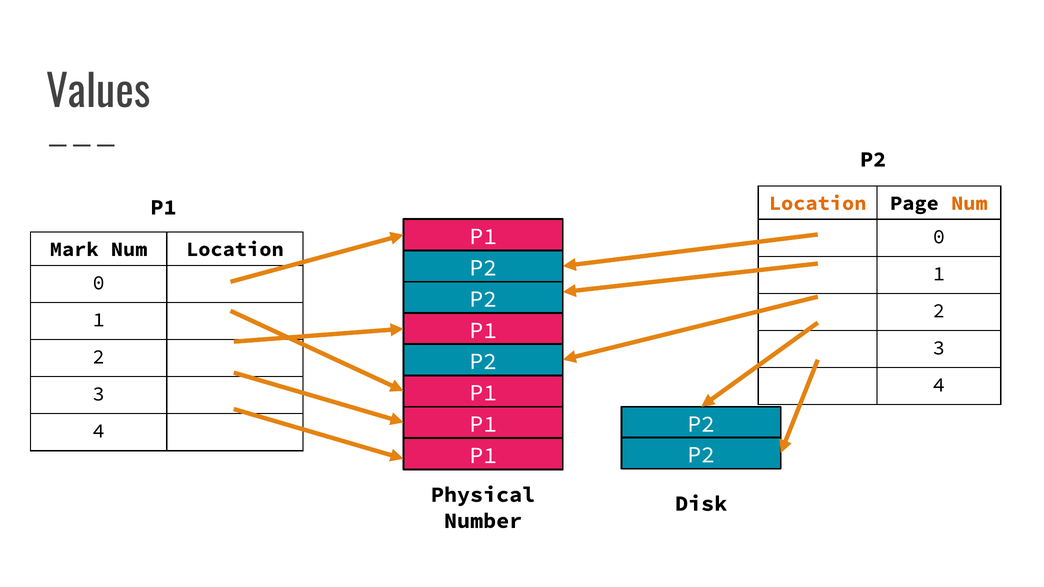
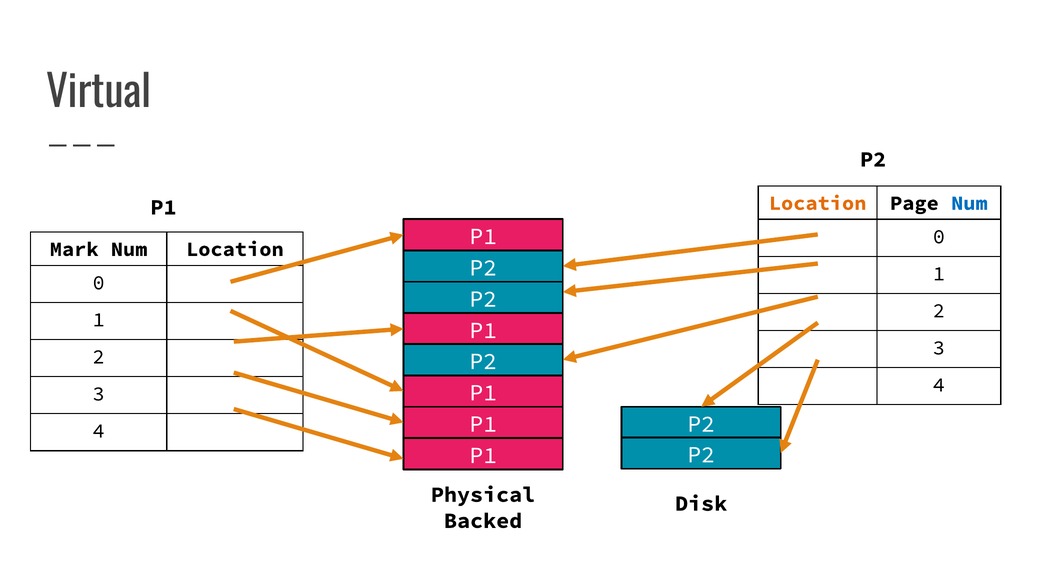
Values: Values -> Virtual
Num at (969, 203) colour: orange -> blue
Number: Number -> Backed
